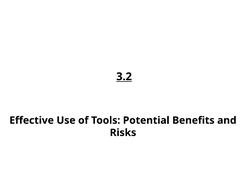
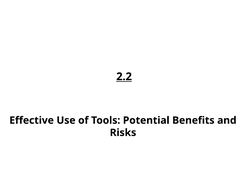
3.2: 3.2 -> 2.2
